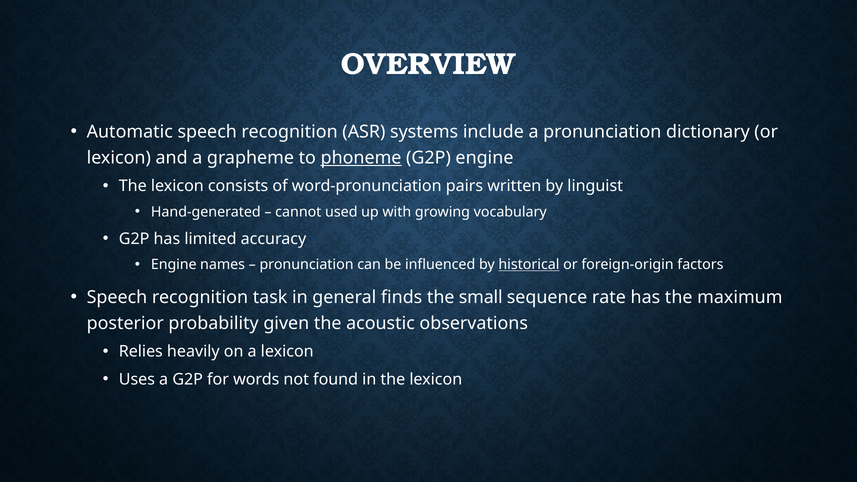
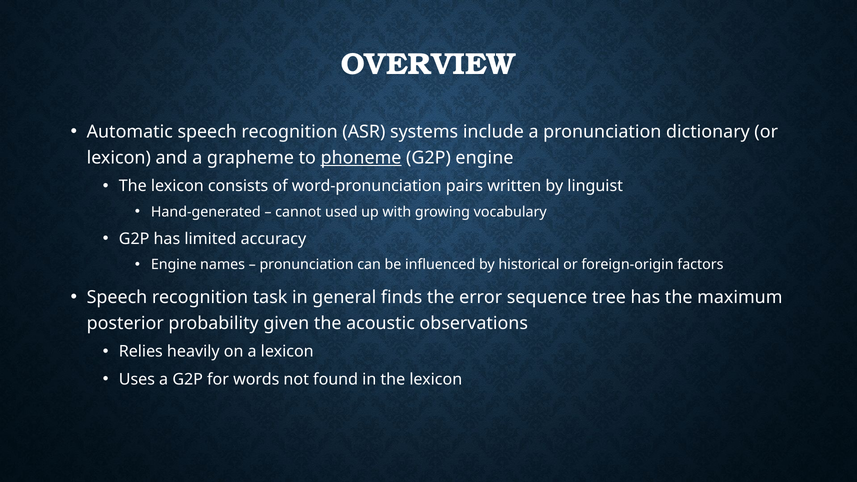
historical underline: present -> none
small: small -> error
rate: rate -> tree
